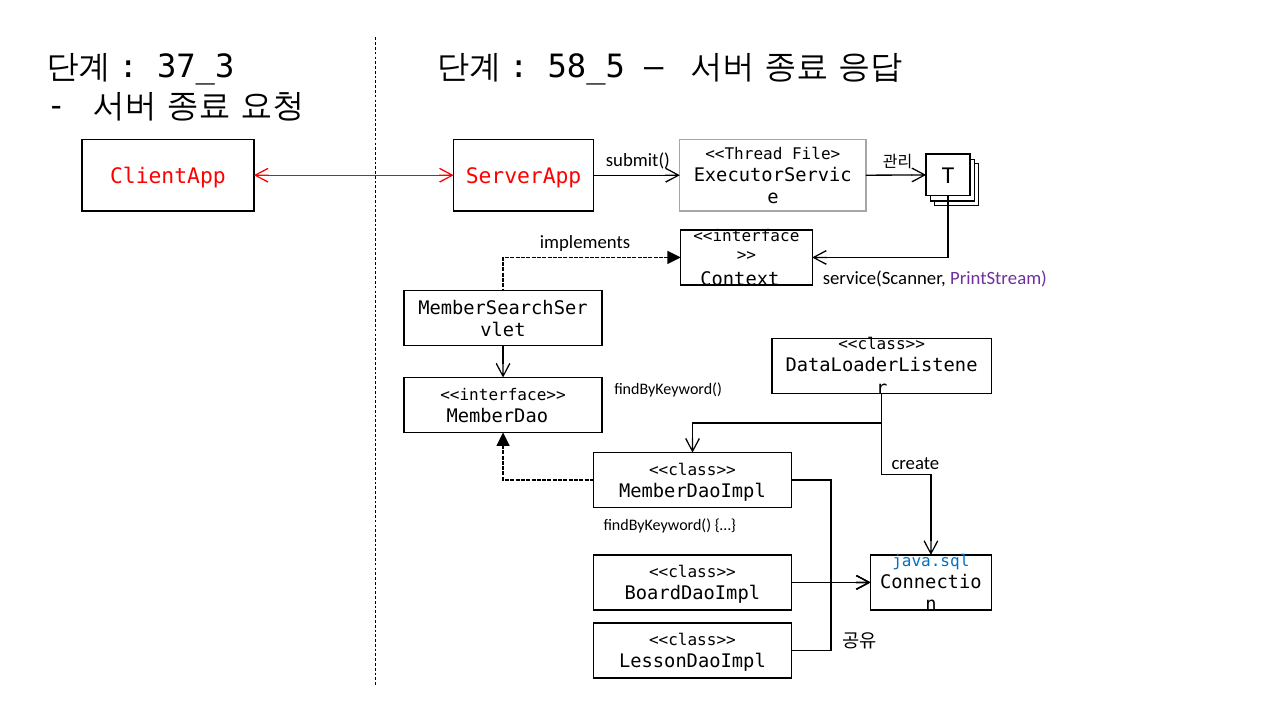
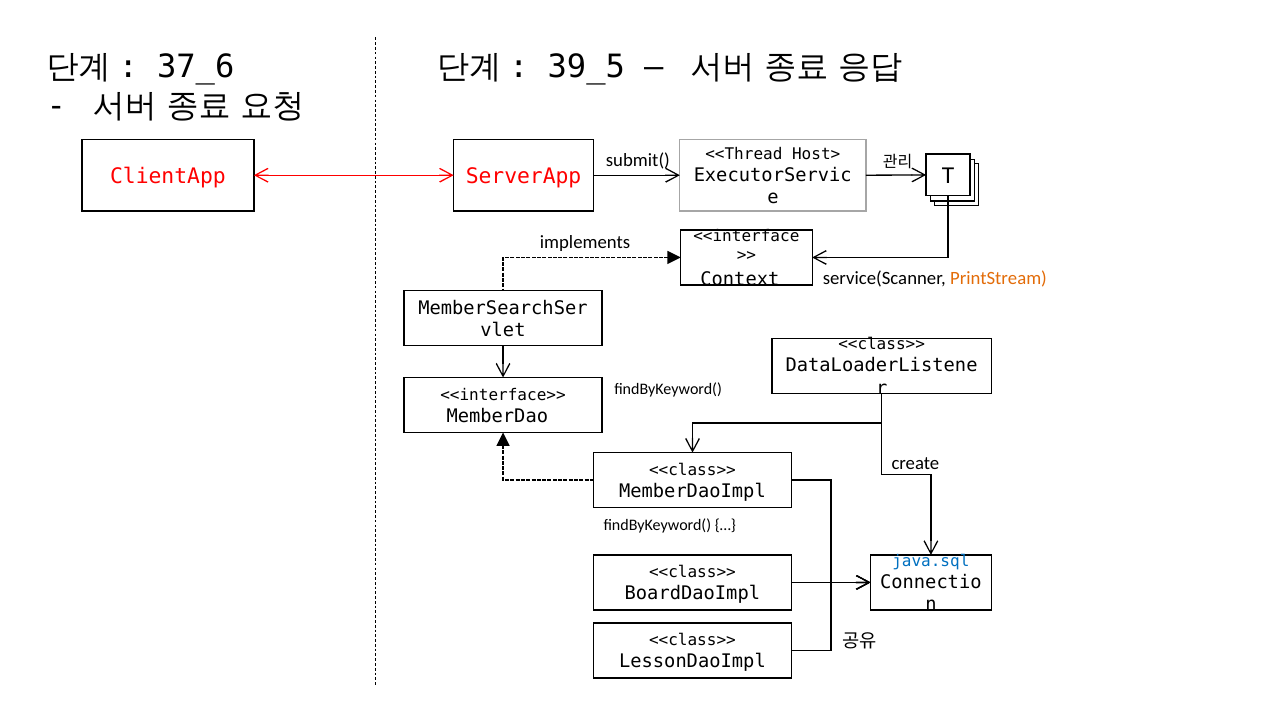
37_3: 37_3 -> 37_6
58_5: 58_5 -> 39_5
File>: File> -> Host>
PrintStream colour: purple -> orange
